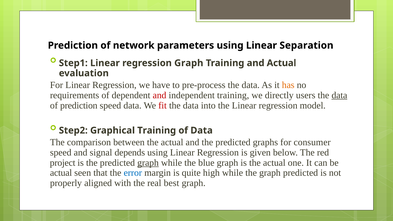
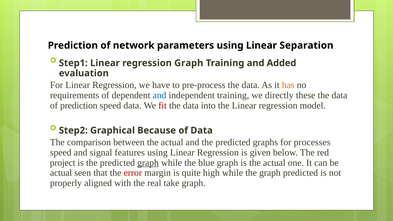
and Actual: Actual -> Added
and at (160, 95) colour: red -> blue
users: users -> these
data at (339, 95) underline: present -> none
Graphical Training: Training -> Because
consumer: consumer -> processes
depends: depends -> features
error colour: blue -> red
best: best -> take
